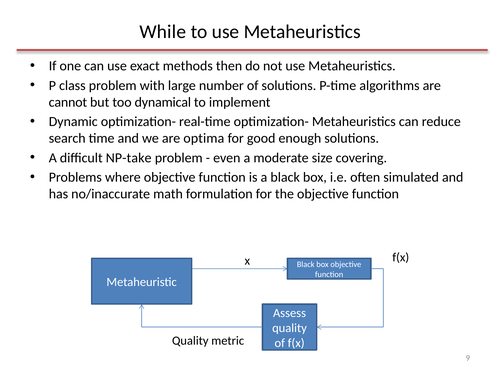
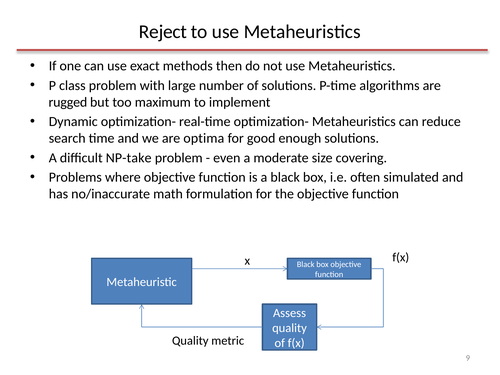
While: While -> Reject
cannot: cannot -> rugged
dynamical: dynamical -> maximum
